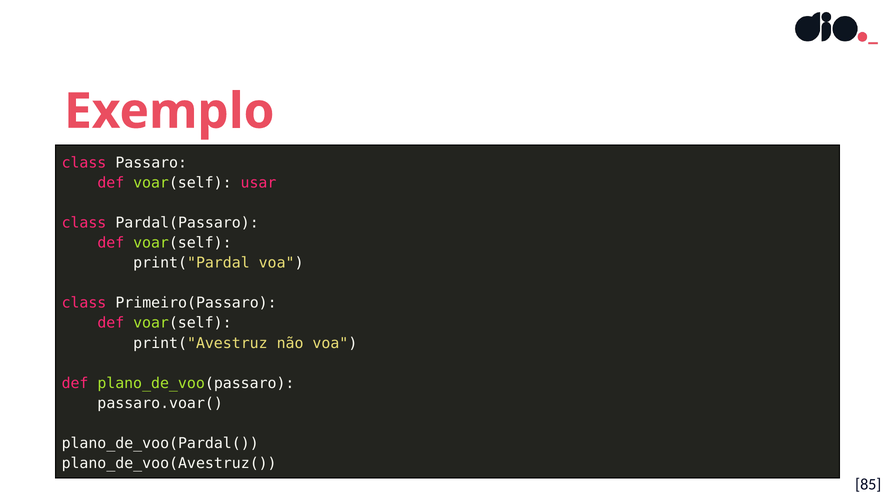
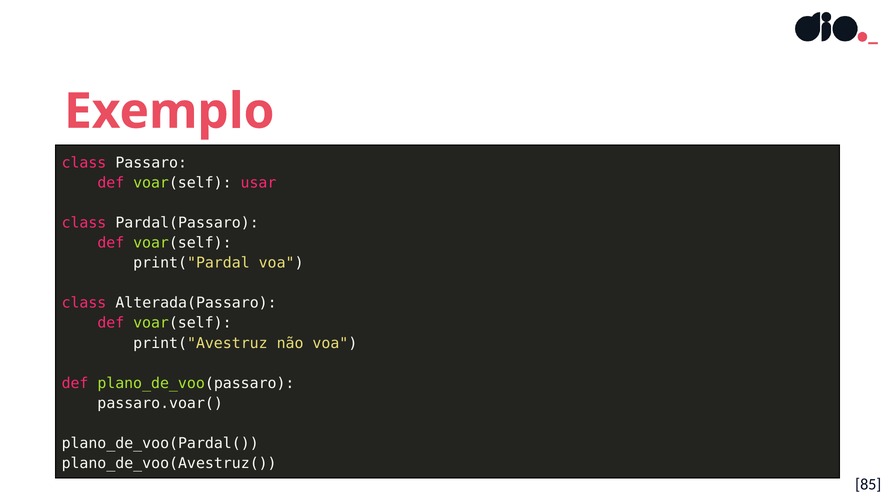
Primeiro(Passaro: Primeiro(Passaro -> Alterada(Passaro
